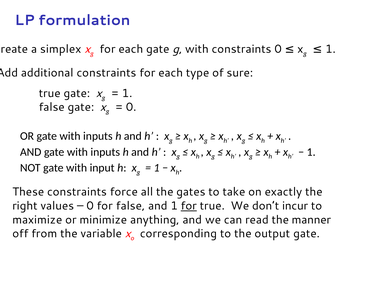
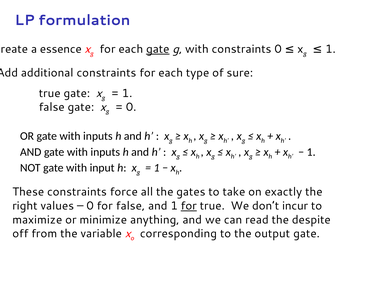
simplex: simplex -> essence
gate at (158, 49) underline: none -> present
manner: manner -> despite
